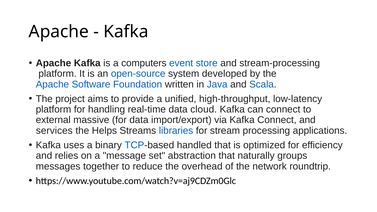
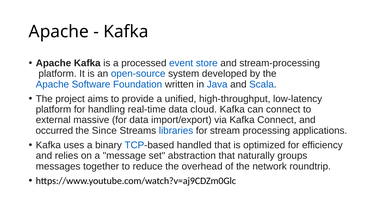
computers: computers -> processed
services: services -> occurred
Helps: Helps -> Since
